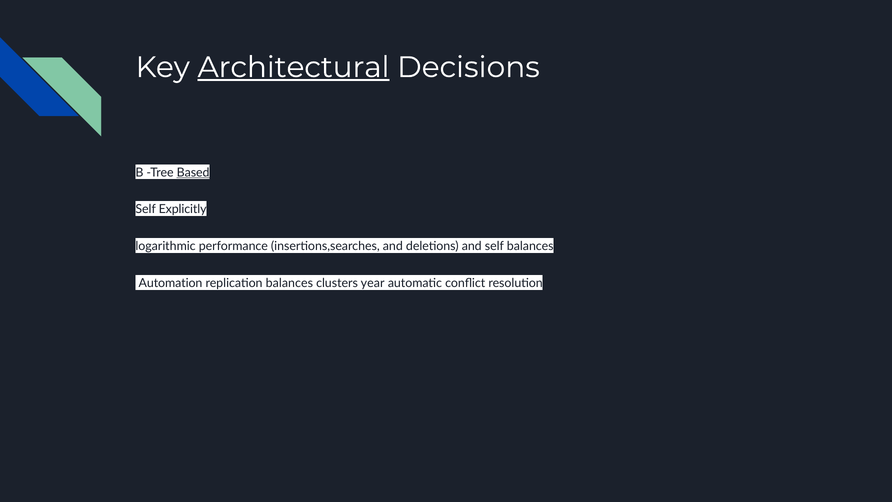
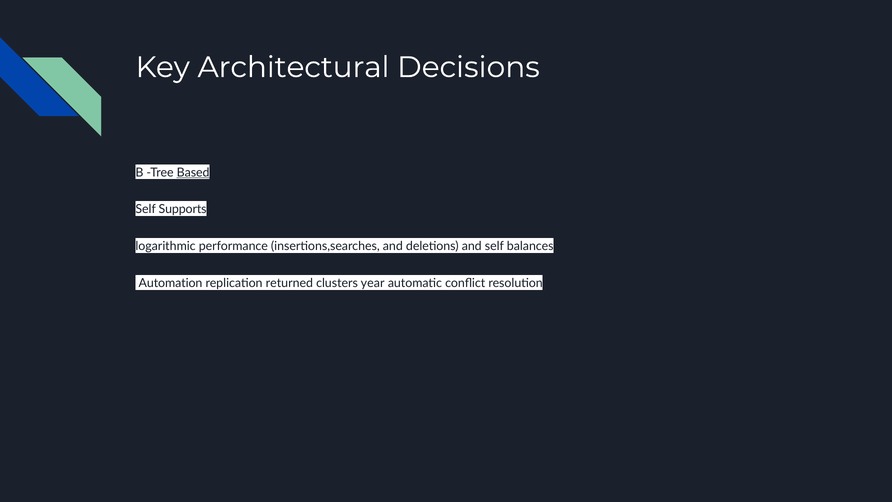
Architectural underline: present -> none
Explicitly: Explicitly -> Supports
replication balances: balances -> returned
